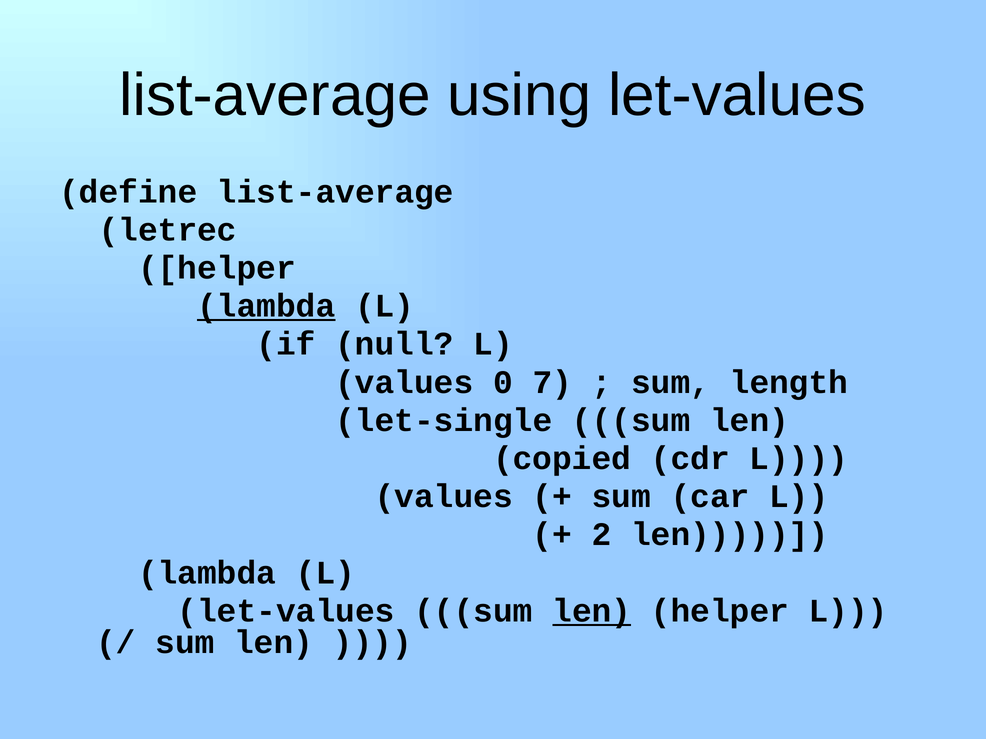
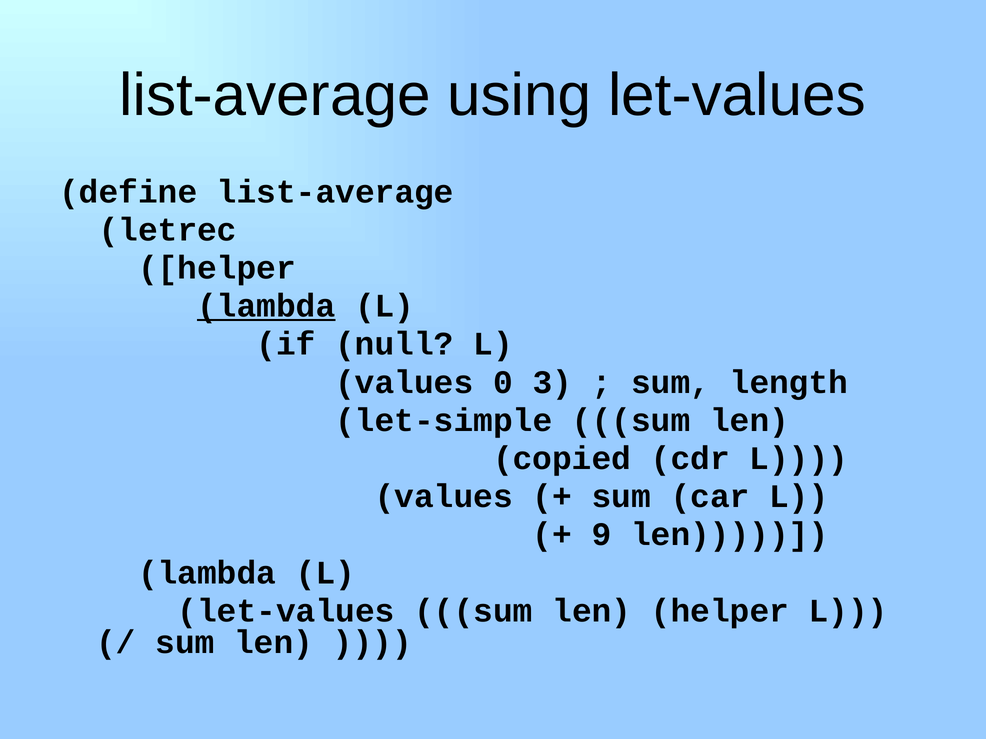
7: 7 -> 3
let-single: let-single -> let-simple
2: 2 -> 9
len at (592, 611) underline: present -> none
